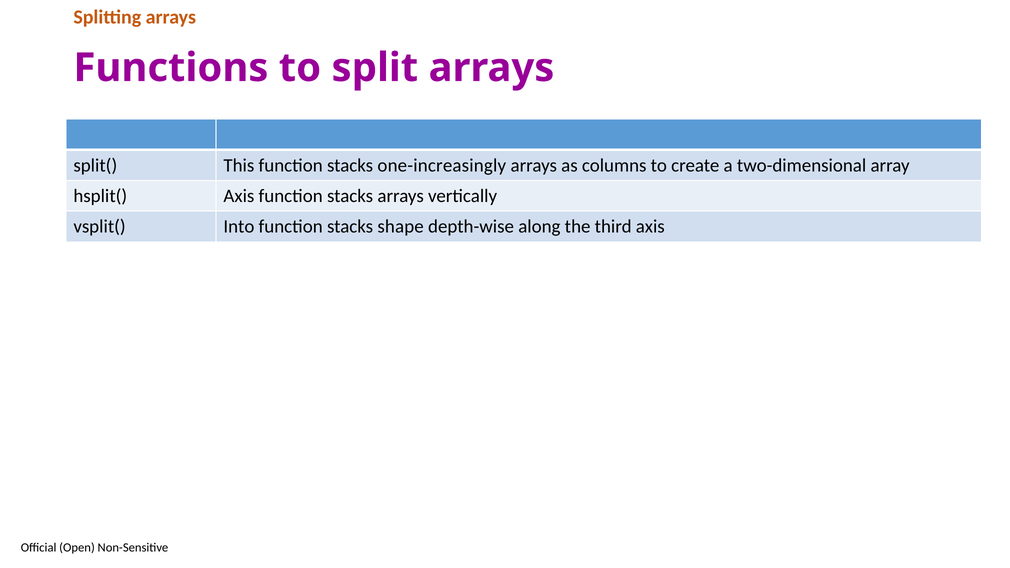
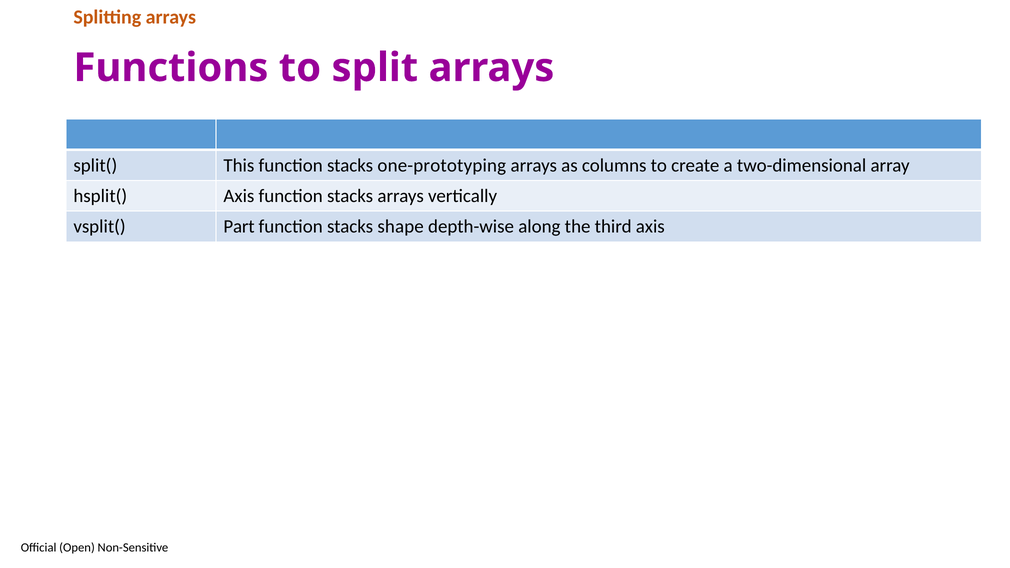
one-increasingly: one-increasingly -> one-prototyping
Into: Into -> Part
